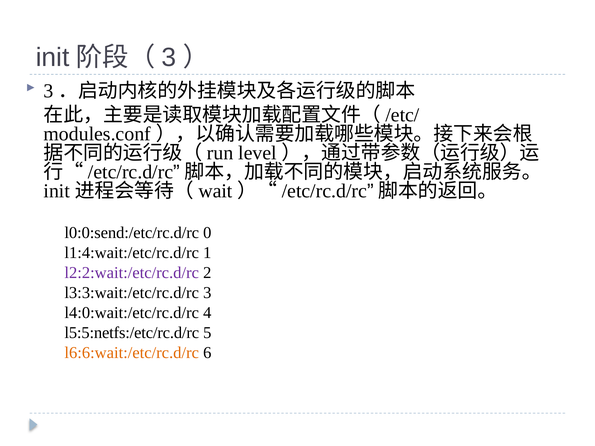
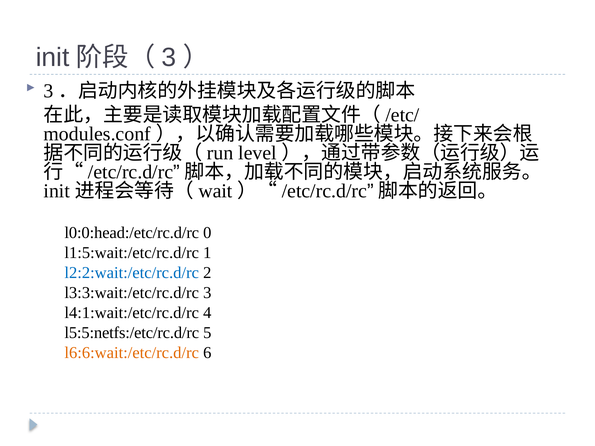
l0:0:send:/etc/rc.d/rc: l0:0:send:/etc/rc.d/rc -> l0:0:head:/etc/rc.d/rc
l1:4:wait:/etc/rc.d/rc: l1:4:wait:/etc/rc.d/rc -> l1:5:wait:/etc/rc.d/rc
l2:2:wait:/etc/rc.d/rc colour: purple -> blue
l4:0:wait:/etc/rc.d/rc: l4:0:wait:/etc/rc.d/rc -> l4:1:wait:/etc/rc.d/rc
